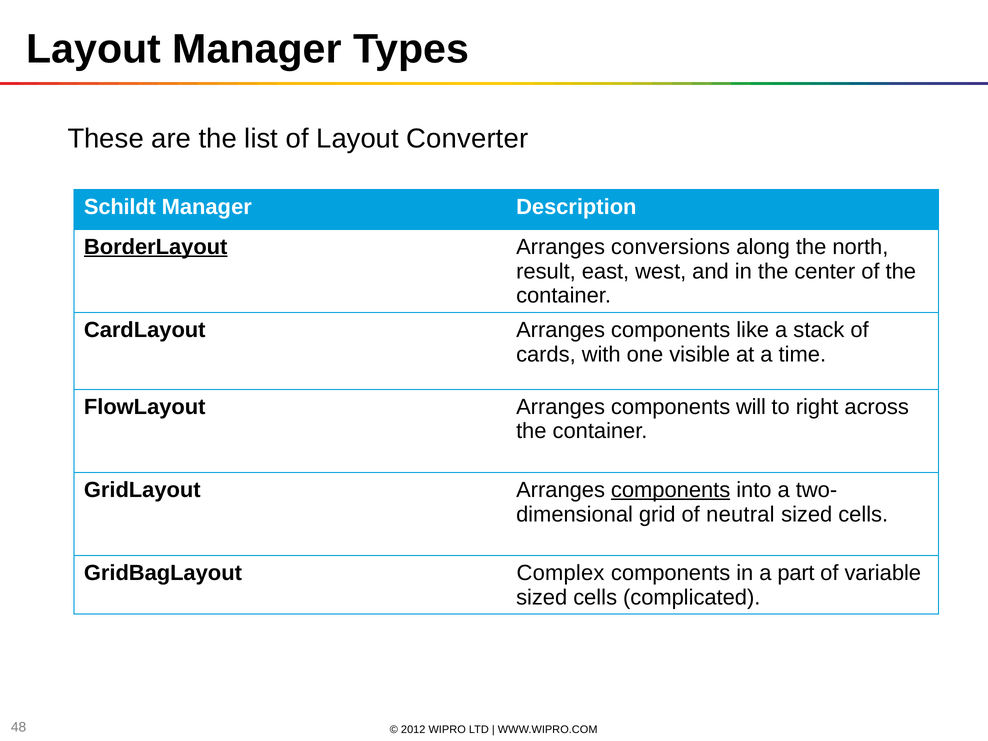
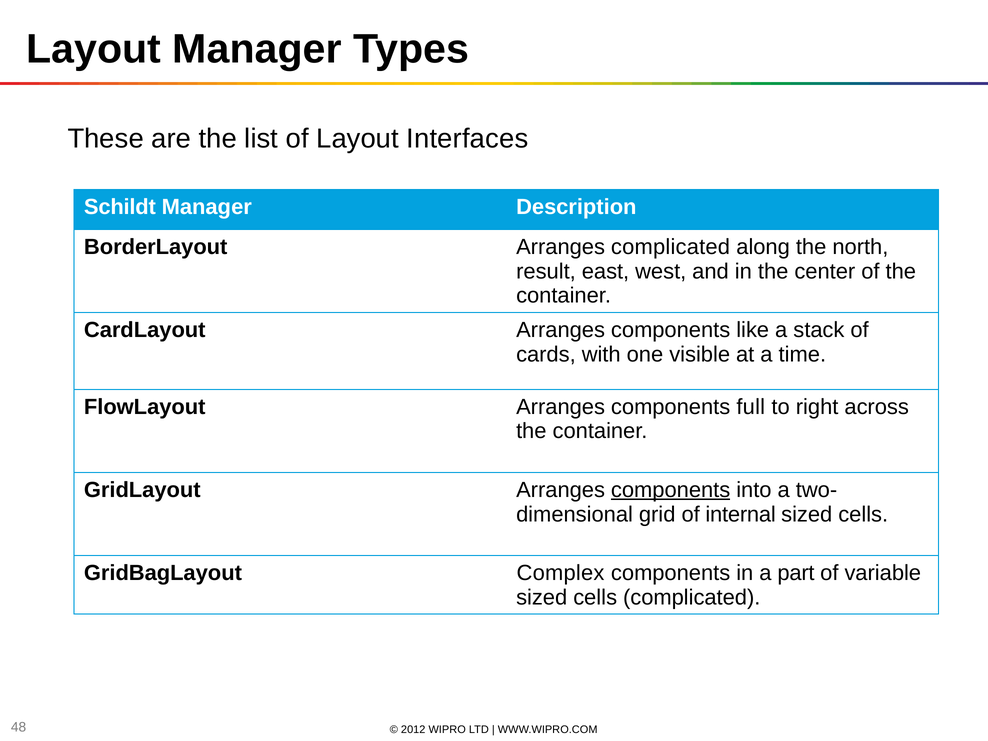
Converter: Converter -> Interfaces
BorderLayout underline: present -> none
Arranges conversions: conversions -> complicated
will: will -> full
neutral: neutral -> internal
